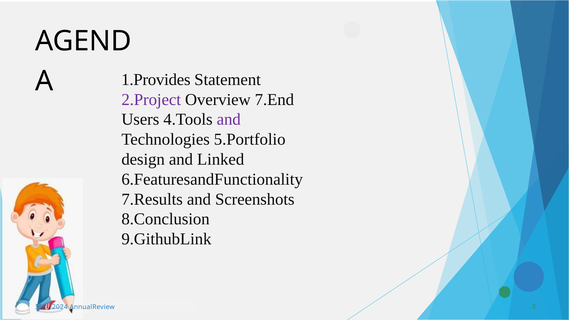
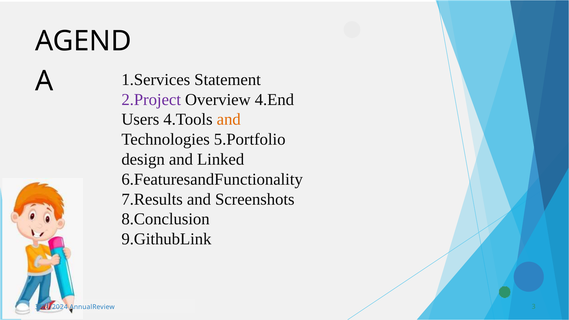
1.Provides: 1.Provides -> 1.Services
7.End: 7.End -> 4.End
and at (229, 120) colour: purple -> orange
